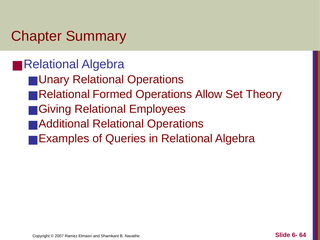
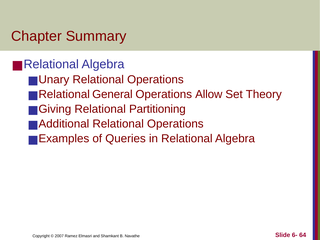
Formed: Formed -> General
Employees: Employees -> Partitioning
